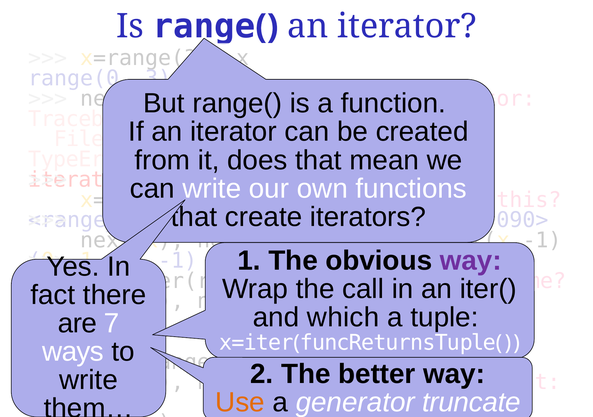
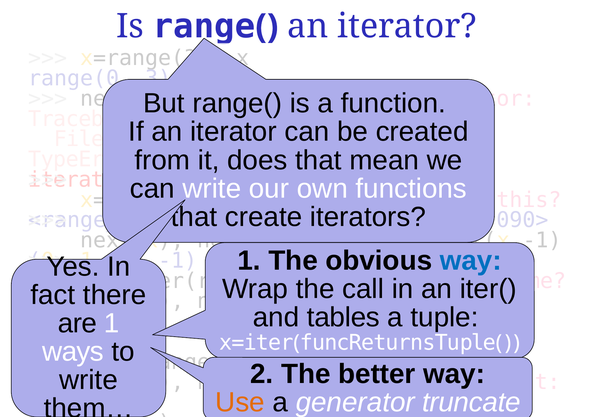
way at (471, 261) colour: purple -> blue
which: which -> tables
7 at (111, 324): 7 -> 1
